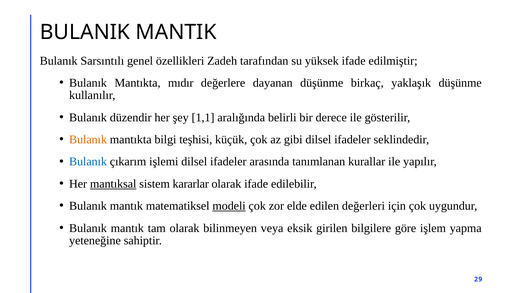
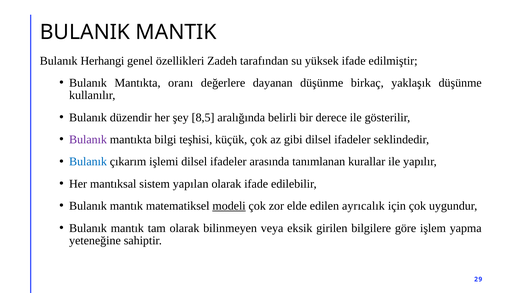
Sarsıntılı: Sarsıntılı -> Herhangi
mıdır: mıdır -> oranı
1,1: 1,1 -> 8,5
Bulanık at (88, 140) colour: orange -> purple
mantıksal underline: present -> none
kararlar: kararlar -> yapılan
değerleri: değerleri -> ayrıcalık
